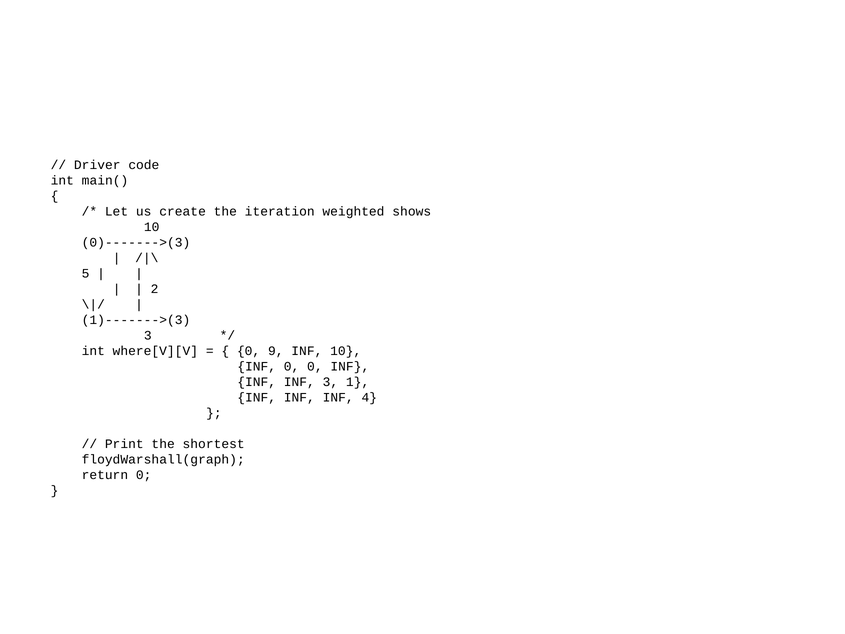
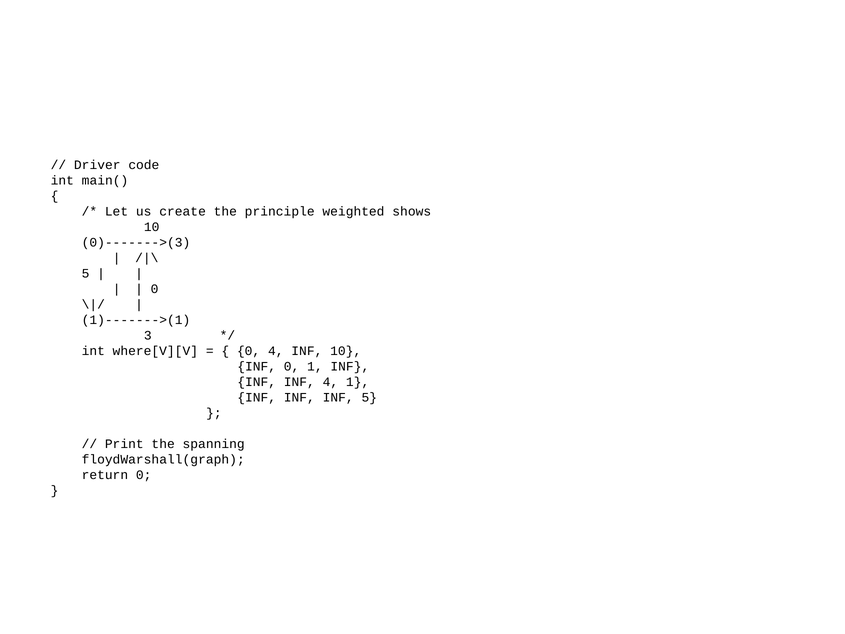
iteration: iteration -> principle
2 at (155, 289): 2 -> 0
1)------->(3: 1)------->(3 -> 1)------->(1
0 9: 9 -> 4
0 0: 0 -> 1
INF 3: 3 -> 4
INF 4: 4 -> 5
shortest: shortest -> spanning
